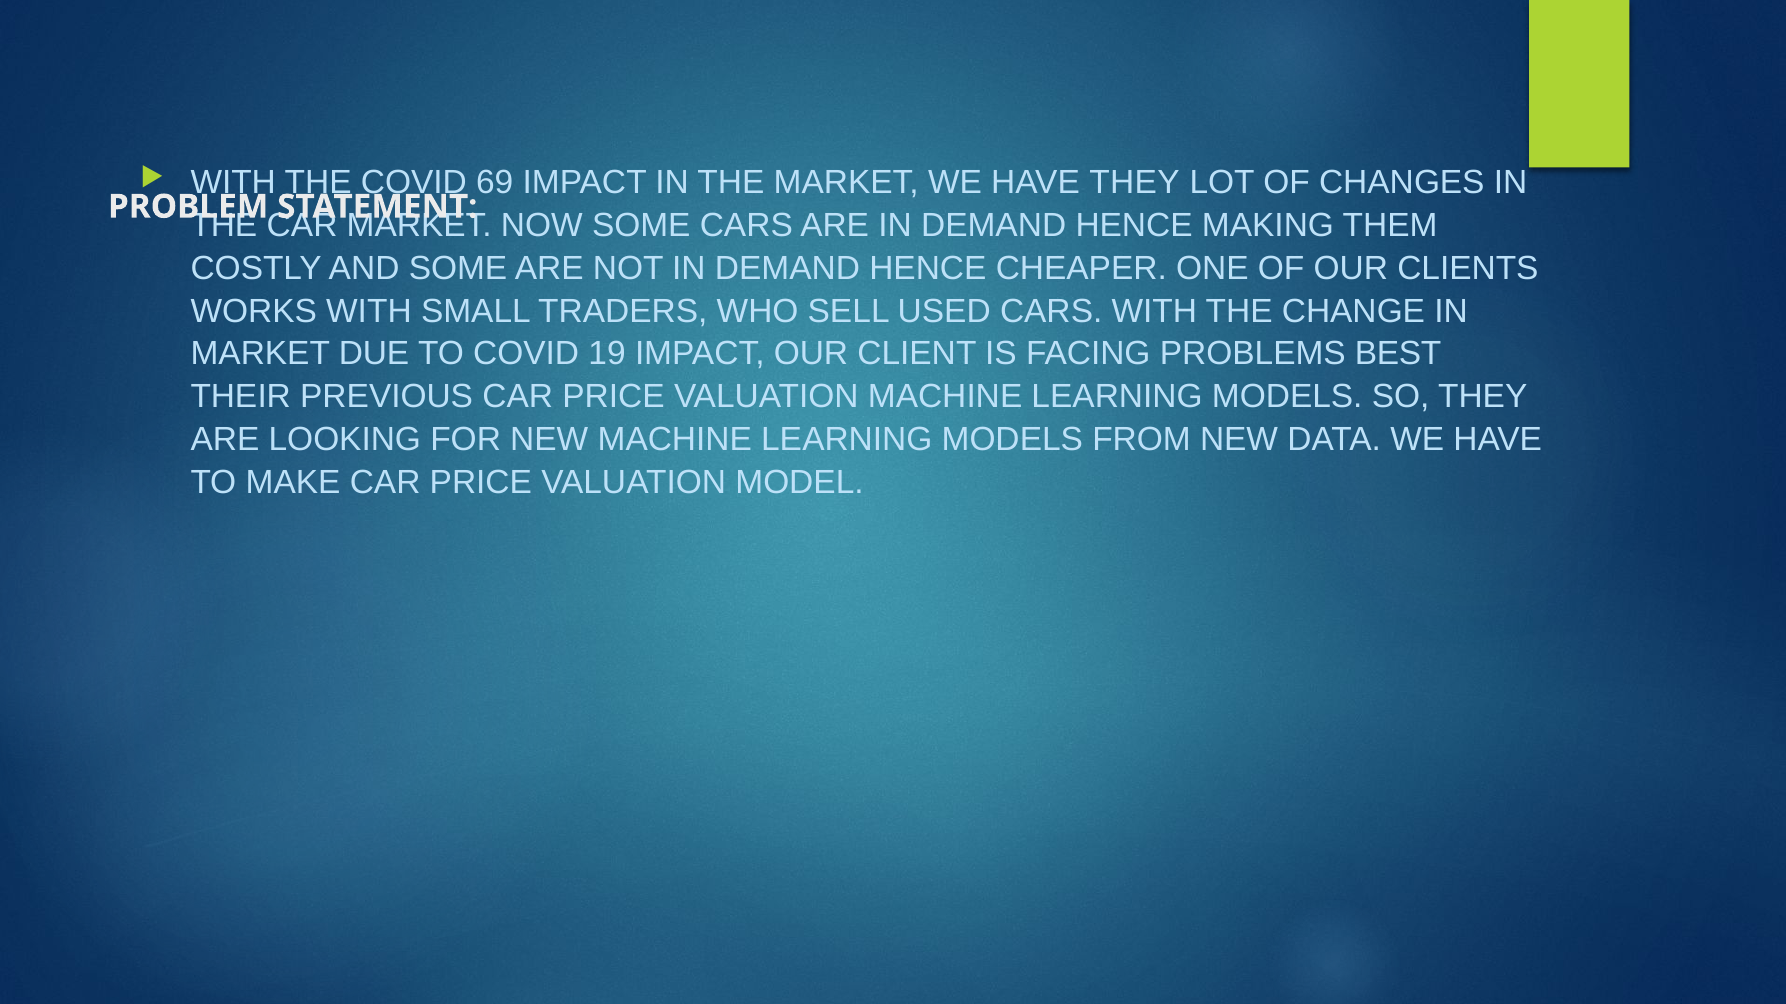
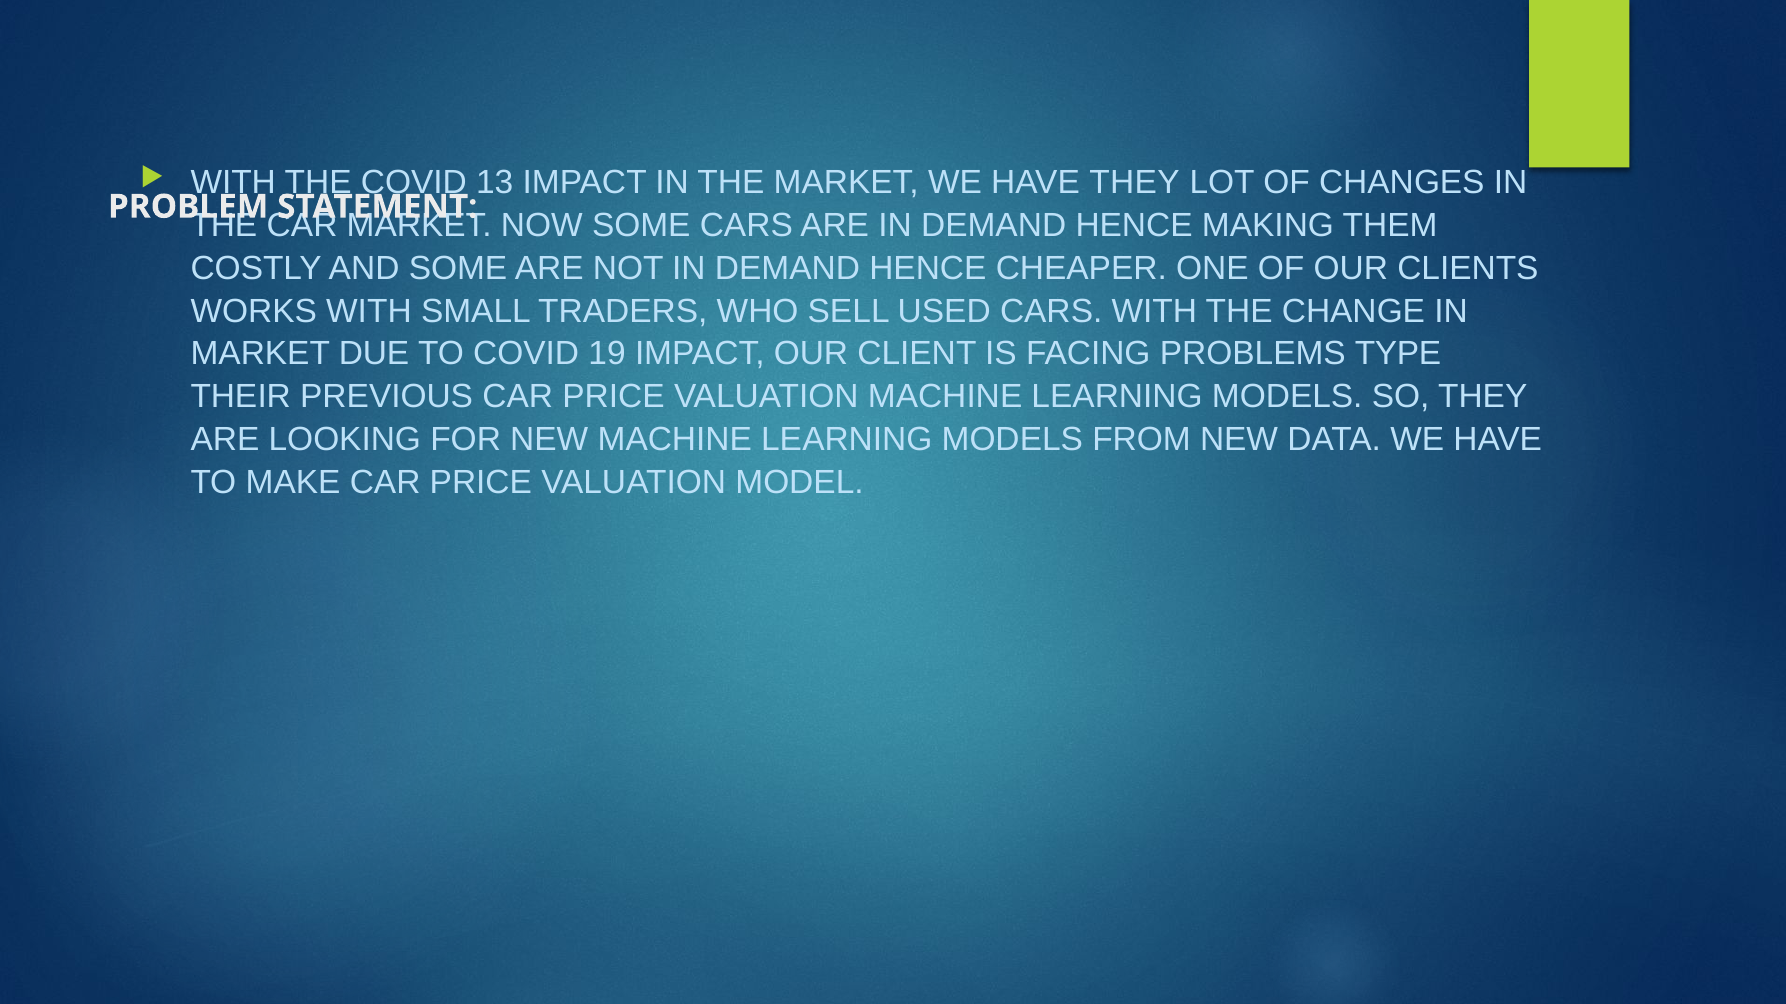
69: 69 -> 13
BEST: BEST -> TYPE
